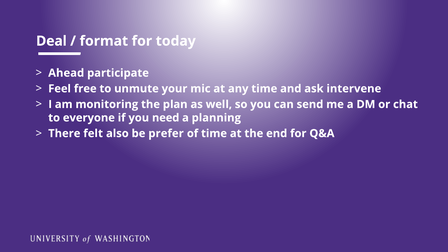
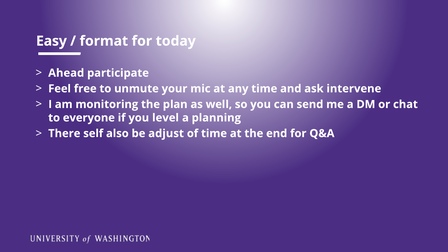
Deal: Deal -> Easy
need: need -> level
felt: felt -> self
prefer: prefer -> adjust
